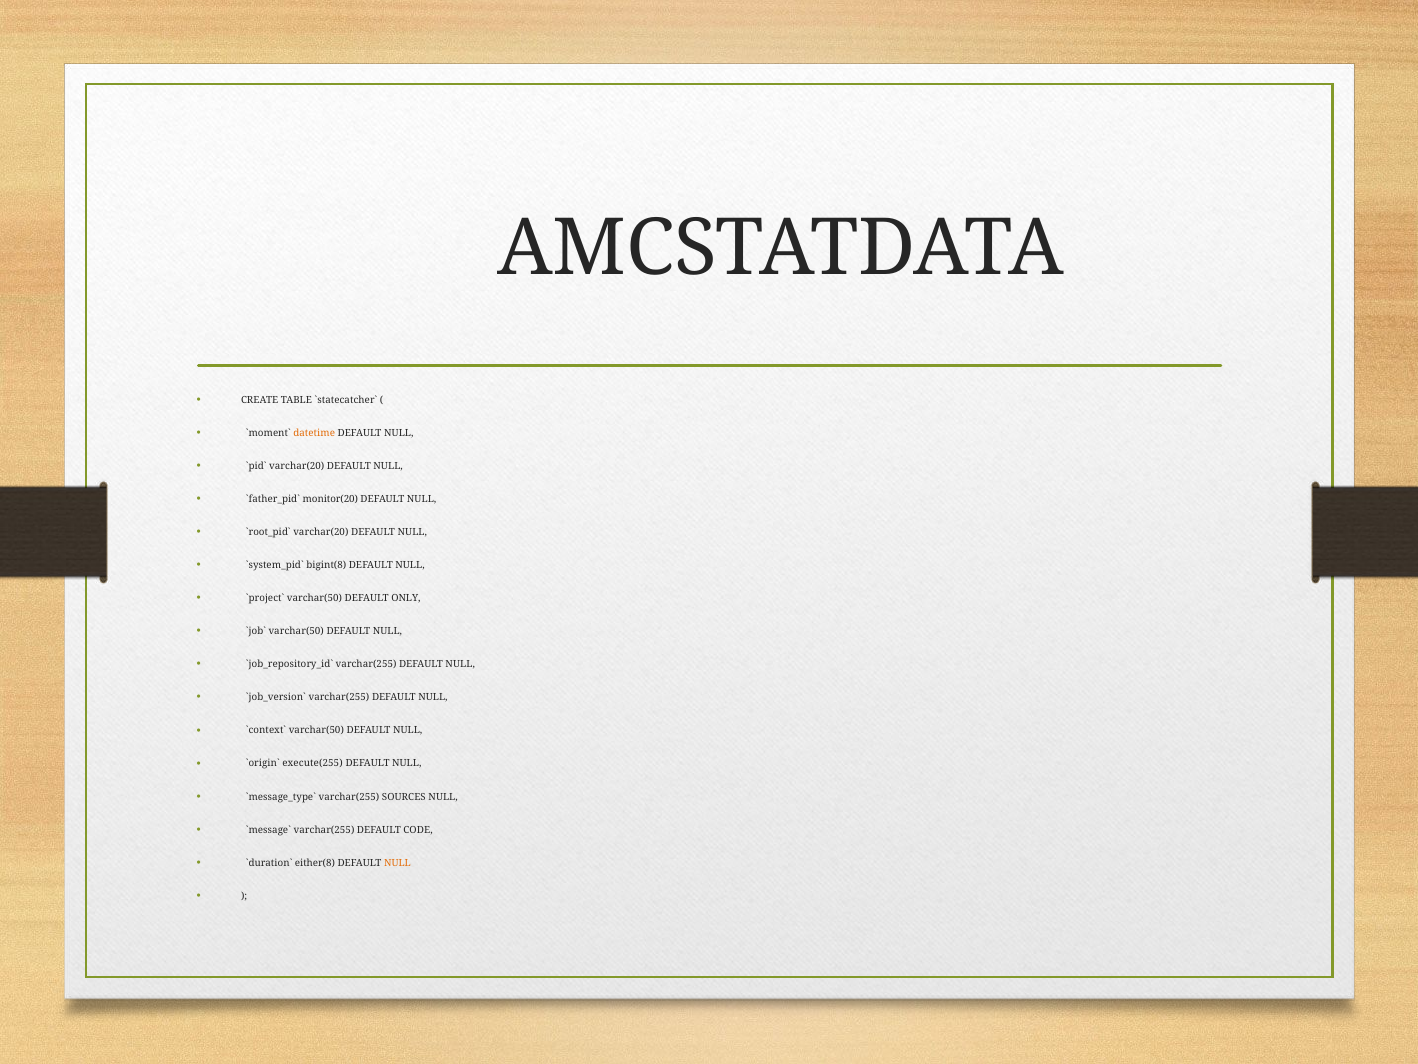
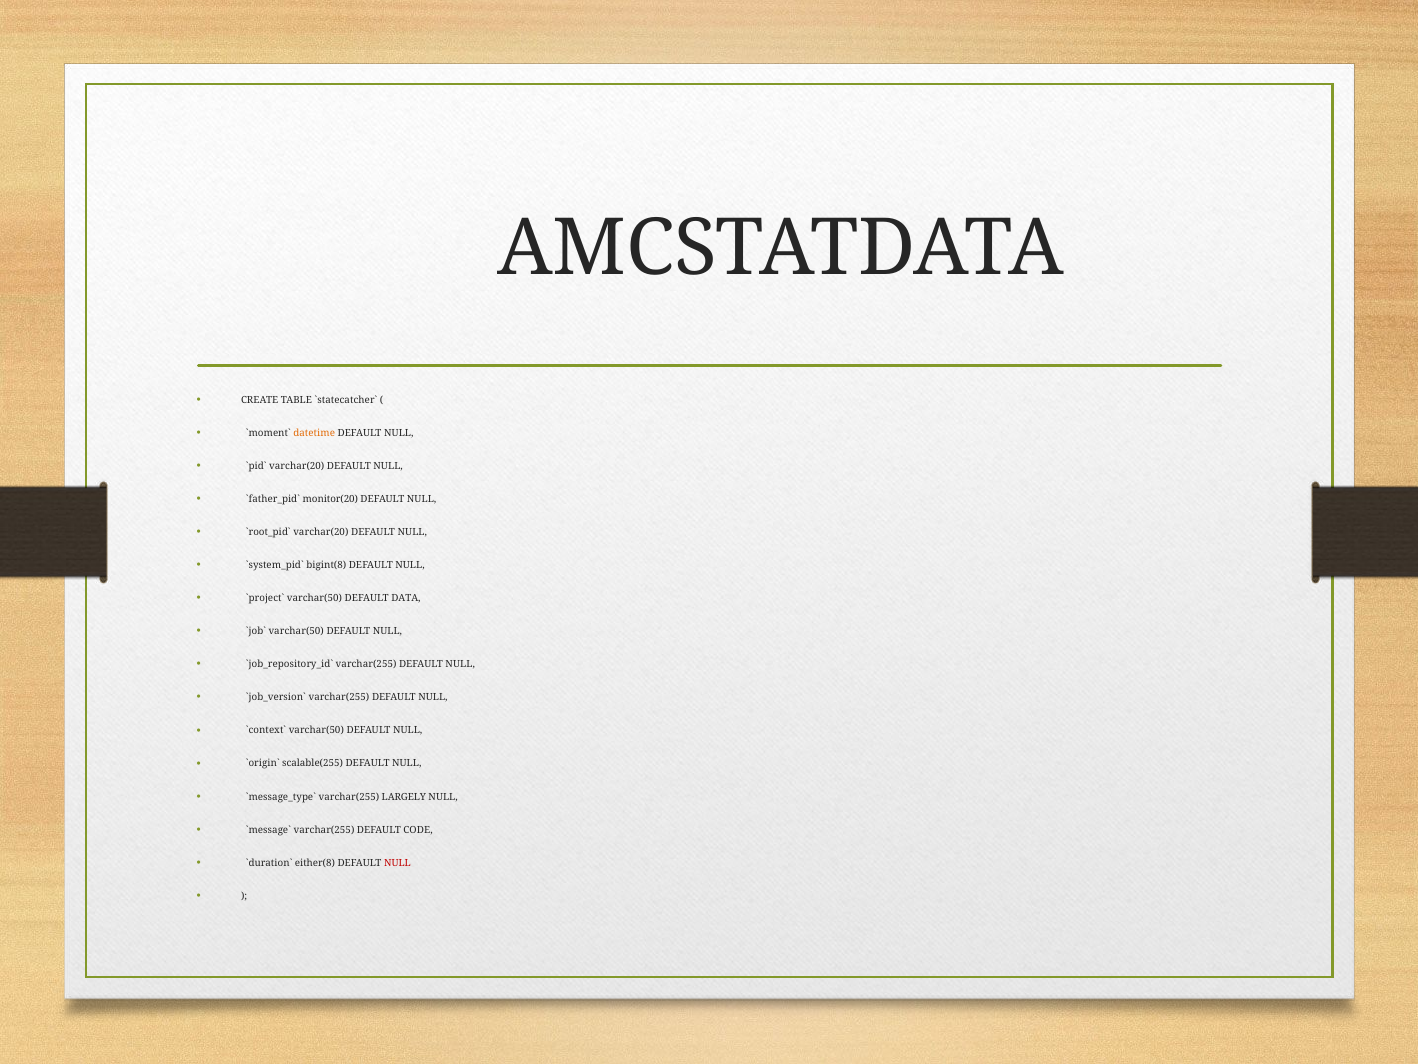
ONLY: ONLY -> DATA
execute(255: execute(255 -> scalable(255
SOURCES: SOURCES -> LARGELY
NULL at (397, 863) colour: orange -> red
